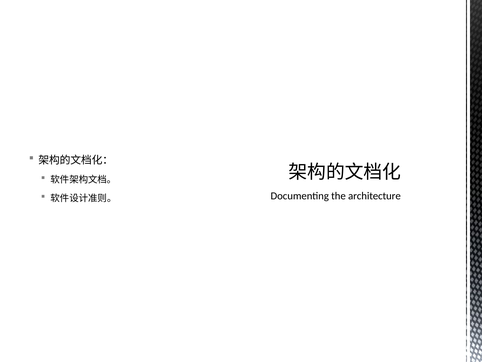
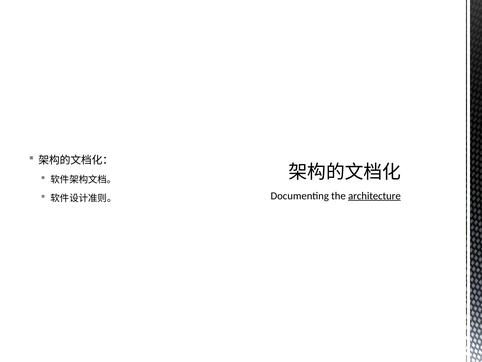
architecture underline: none -> present
